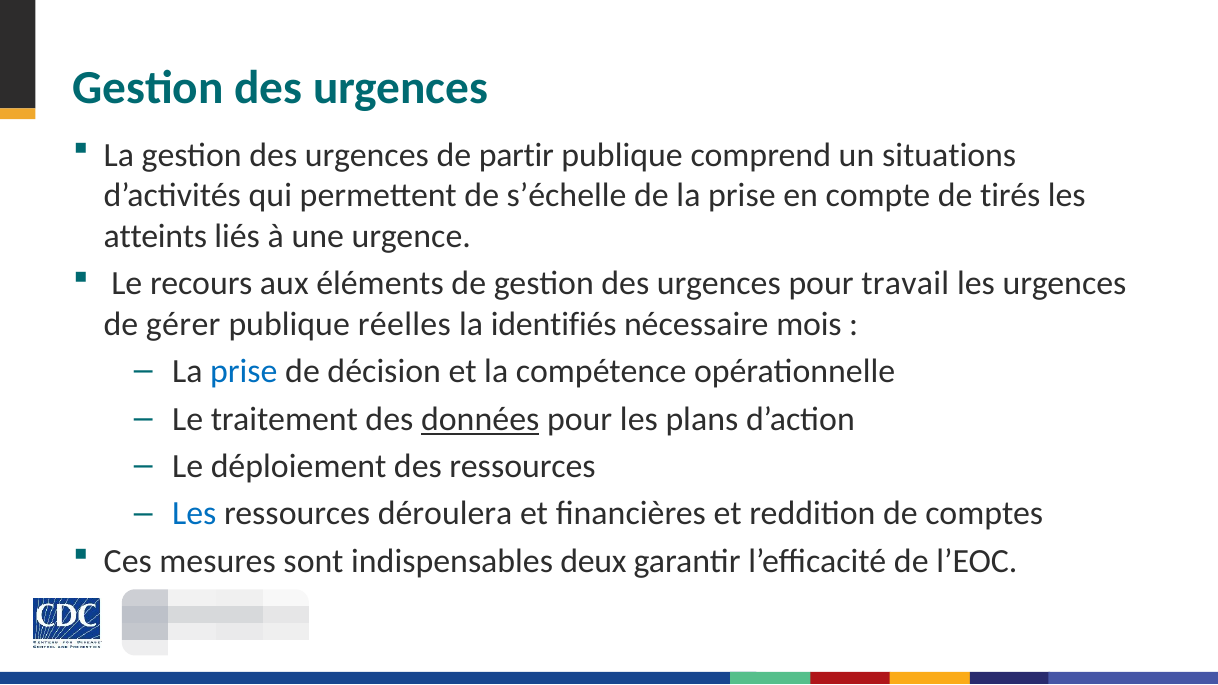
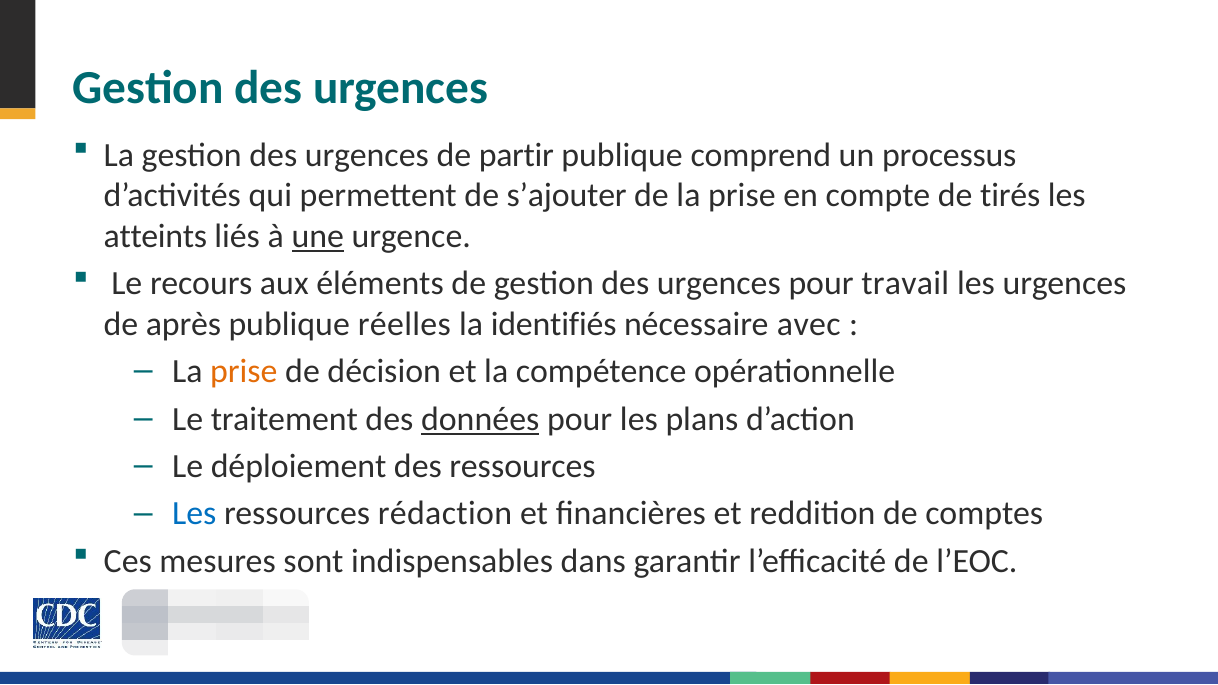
situations: situations -> processus
s’échelle: s’échelle -> s’ajouter
une underline: none -> present
gérer: gérer -> après
mois: mois -> avec
prise at (244, 372) colour: blue -> orange
déroulera: déroulera -> rédaction
deux: deux -> dans
